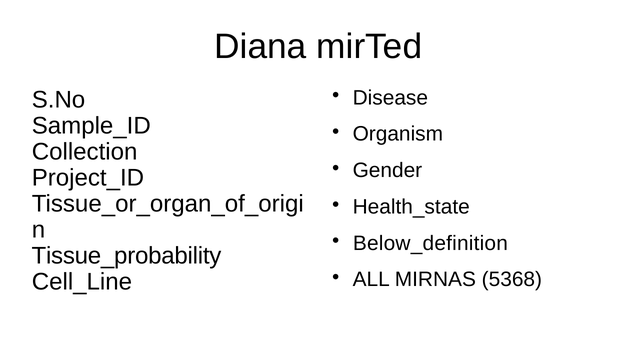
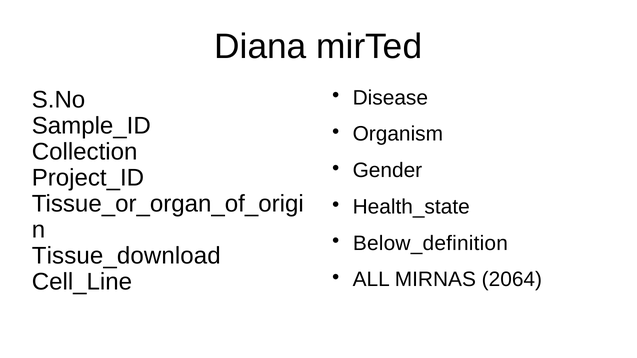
Tissue_probability: Tissue_probability -> Tissue_download
5368: 5368 -> 2064
